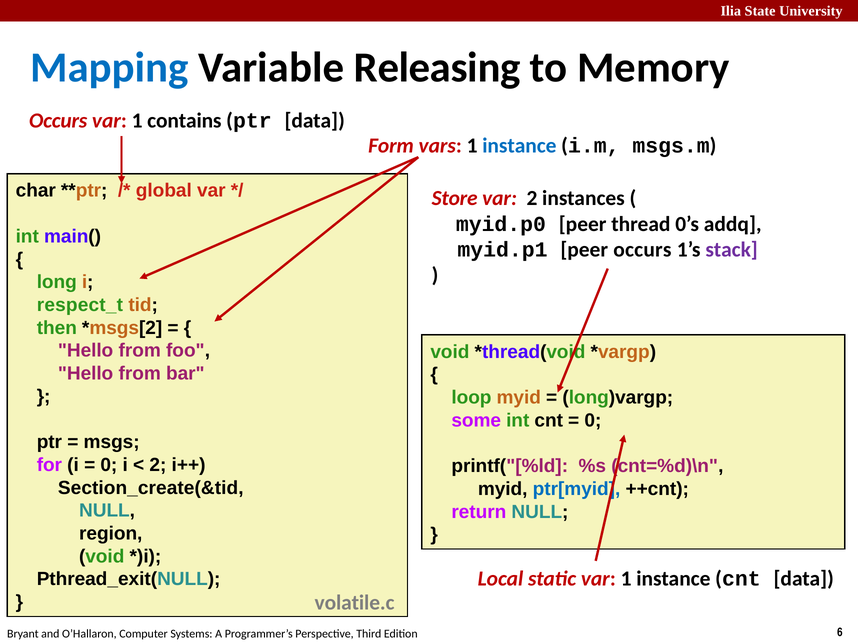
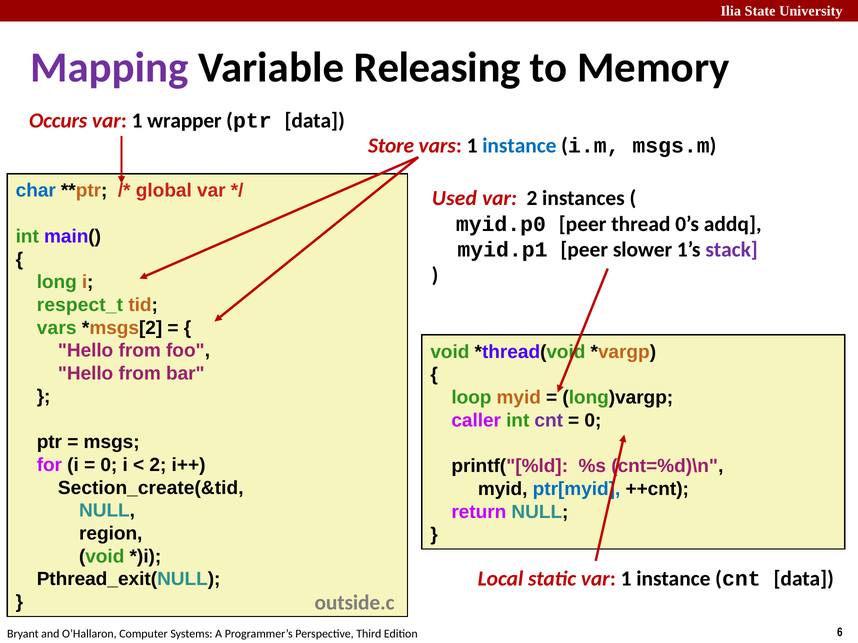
Mapping colour: blue -> purple
contains: contains -> wrapper
Form: Form -> Store
char colour: black -> blue
Store: Store -> Used
peer occurs: occurs -> slower
then at (57, 328): then -> vars
some: some -> caller
cnt at (549, 421) colour: black -> purple
volatile.c: volatile.c -> outside.c
